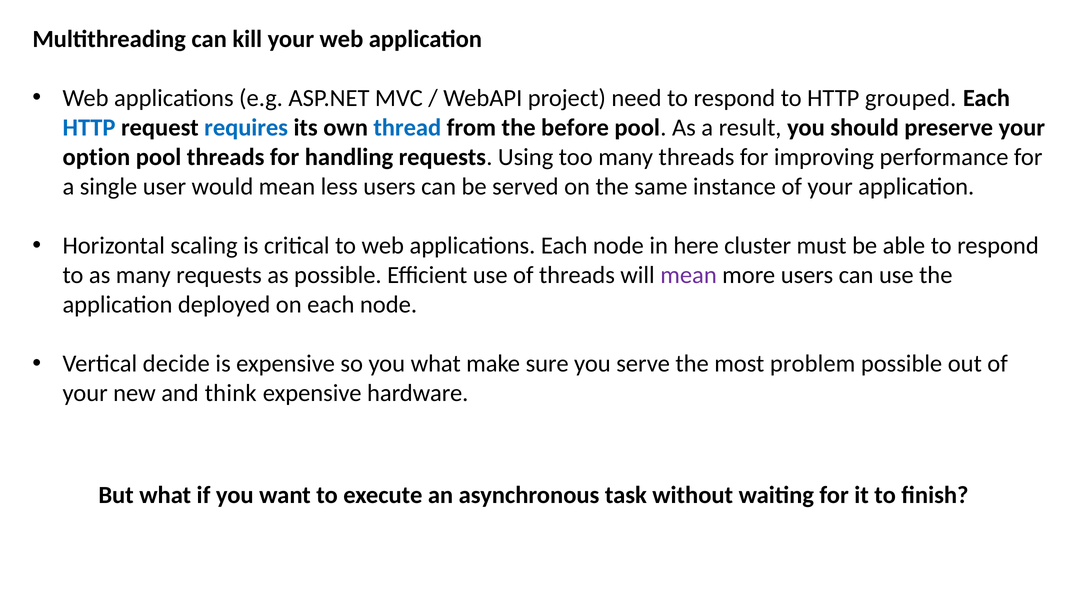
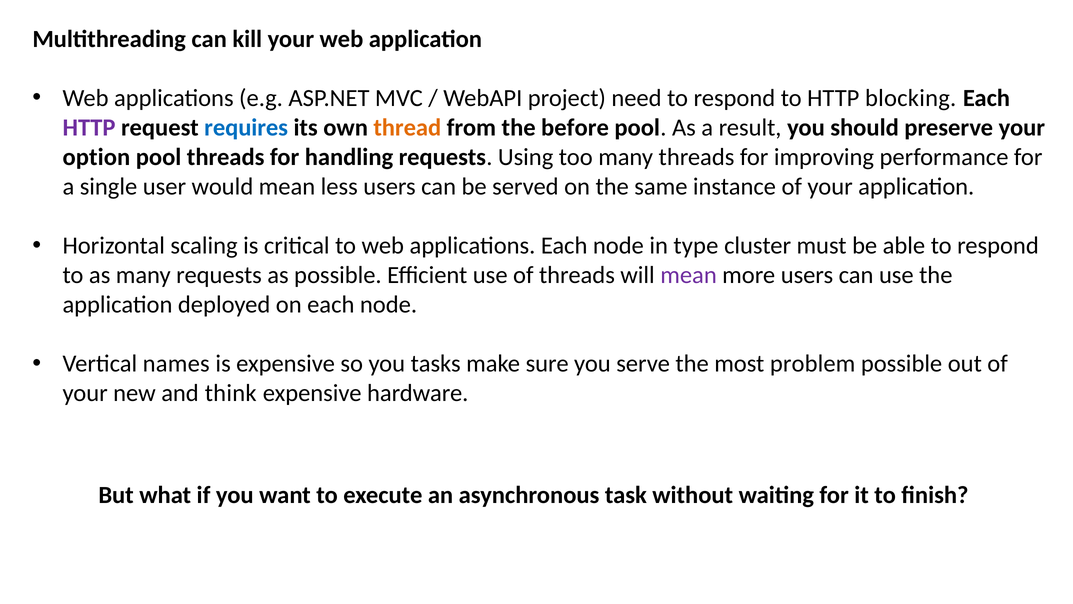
grouped: grouped -> blocking
HTTP at (89, 128) colour: blue -> purple
thread colour: blue -> orange
here: here -> type
decide: decide -> names
you what: what -> tasks
